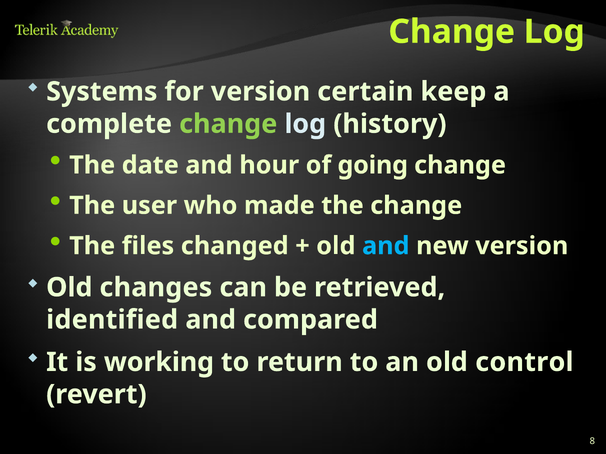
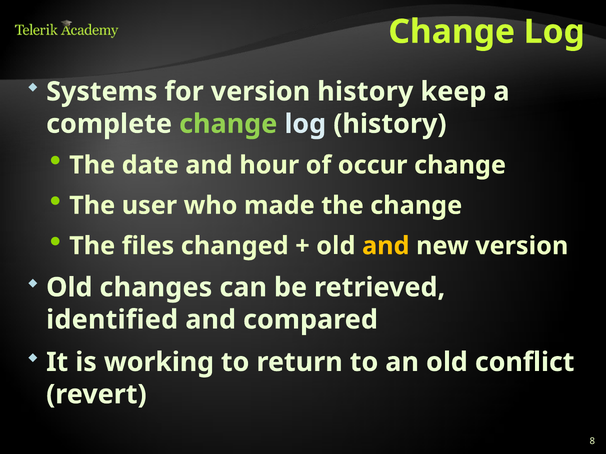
version certain: certain -> history
going: going -> occur
and at (386, 246) colour: light blue -> yellow
control: control -> conflict
